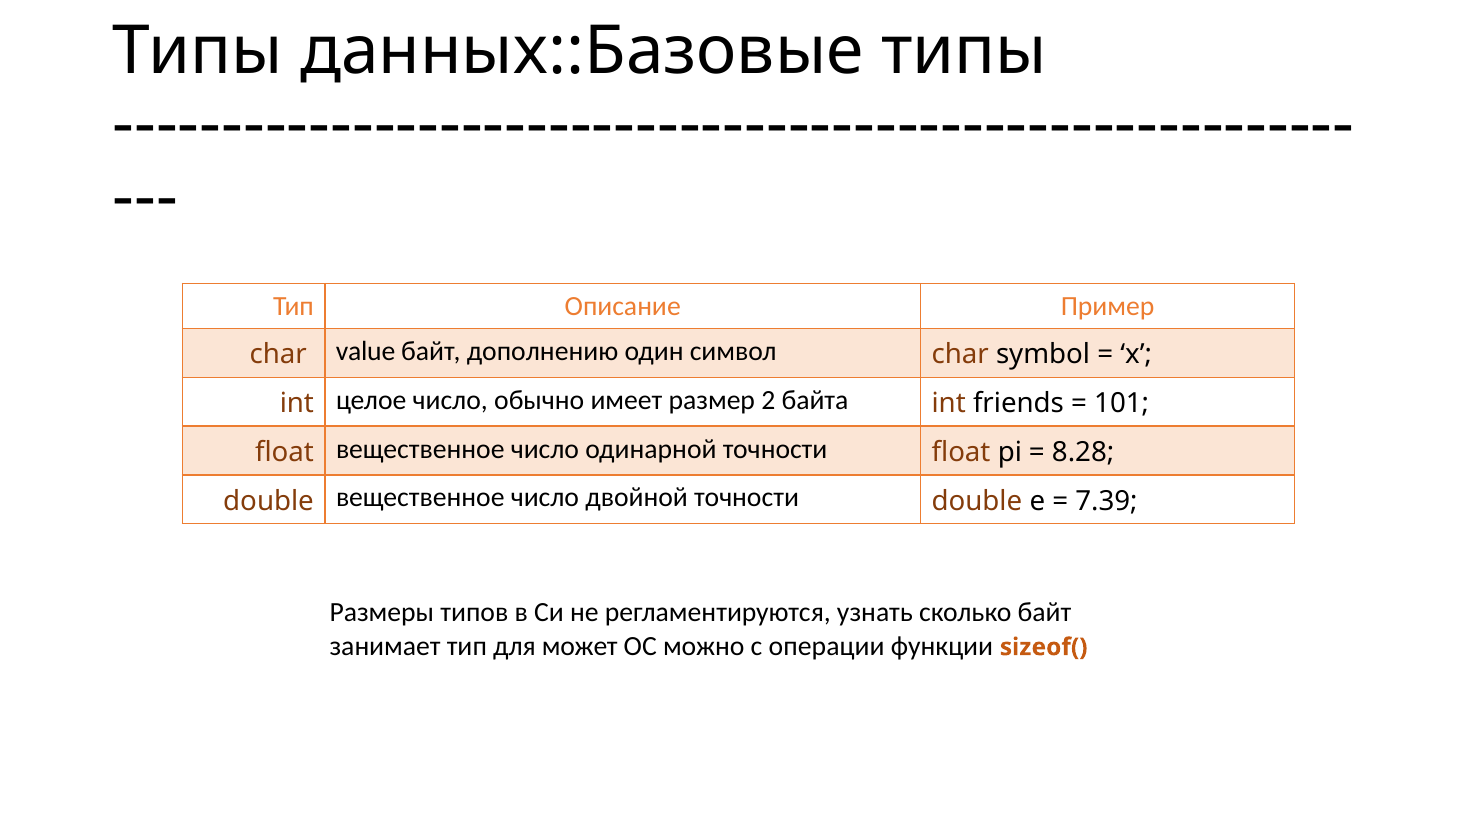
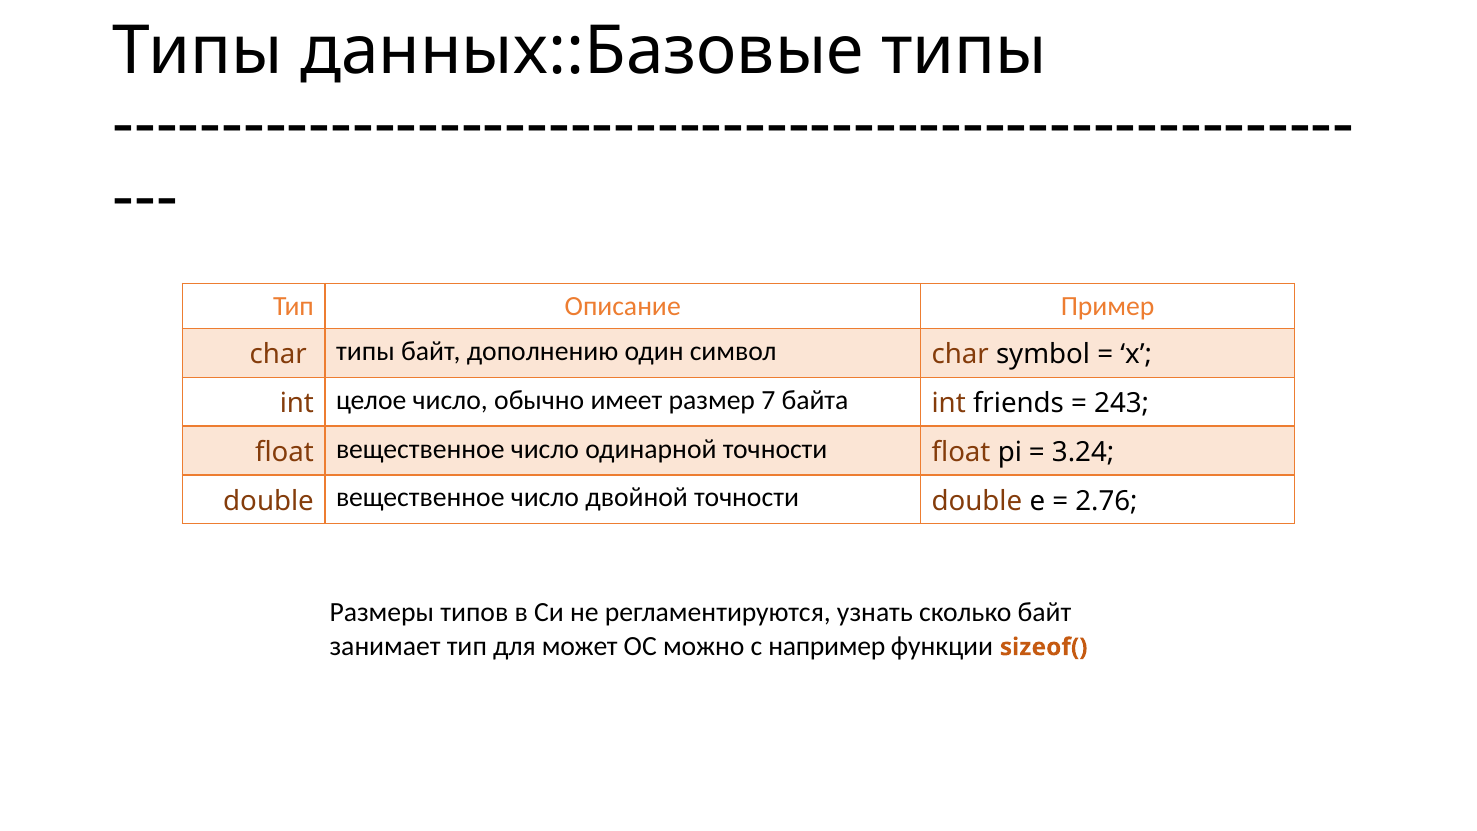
char value: value -> типы
2: 2 -> 7
101: 101 -> 243
8.28: 8.28 -> 3.24
7.39: 7.39 -> 2.76
операции: операции -> например
